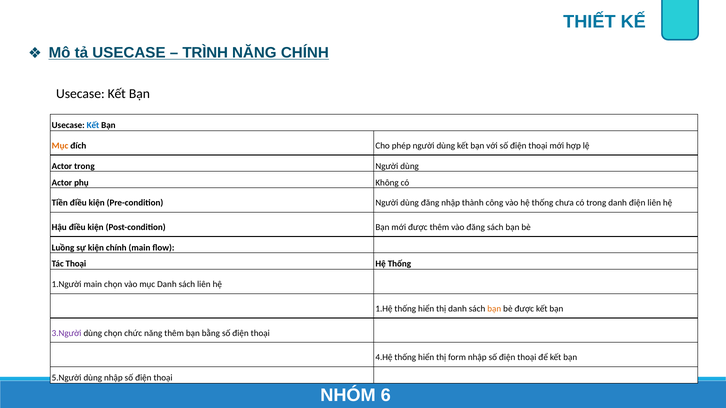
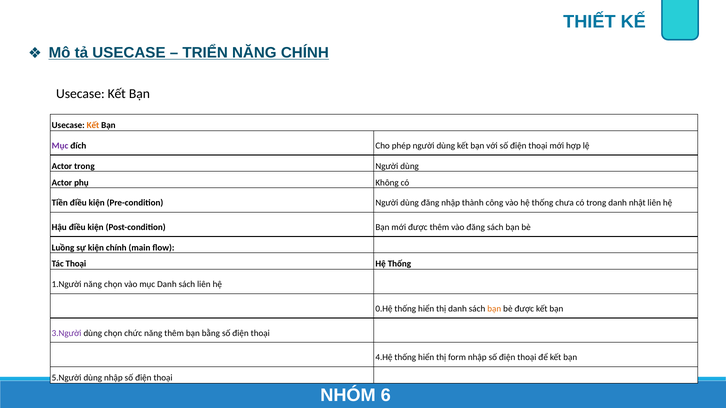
TRÌNH: TRÌNH -> TRIỂN
Kết at (93, 126) colour: blue -> orange
Mục at (60, 146) colour: orange -> purple
danh điện: điện -> nhật
1.Người main: main -> năng
1.Hệ: 1.Hệ -> 0.Hệ
